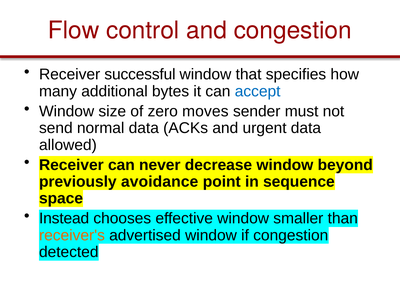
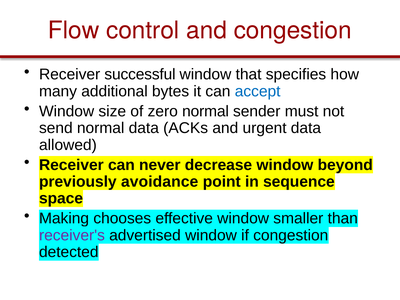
zero moves: moves -> normal
Instead: Instead -> Making
receiver's colour: orange -> purple
